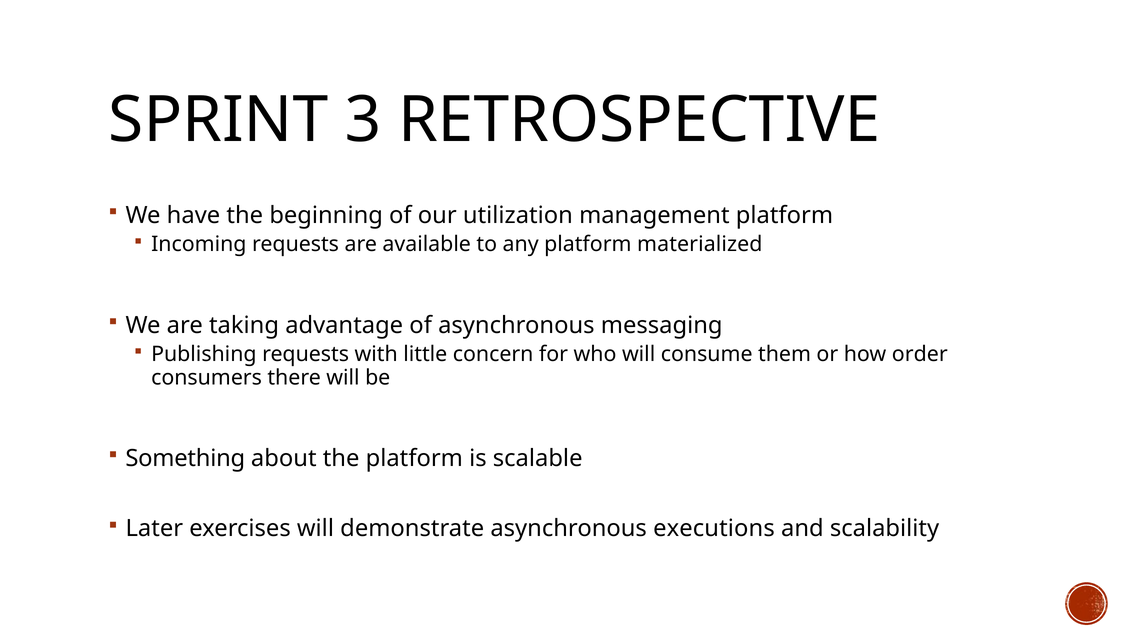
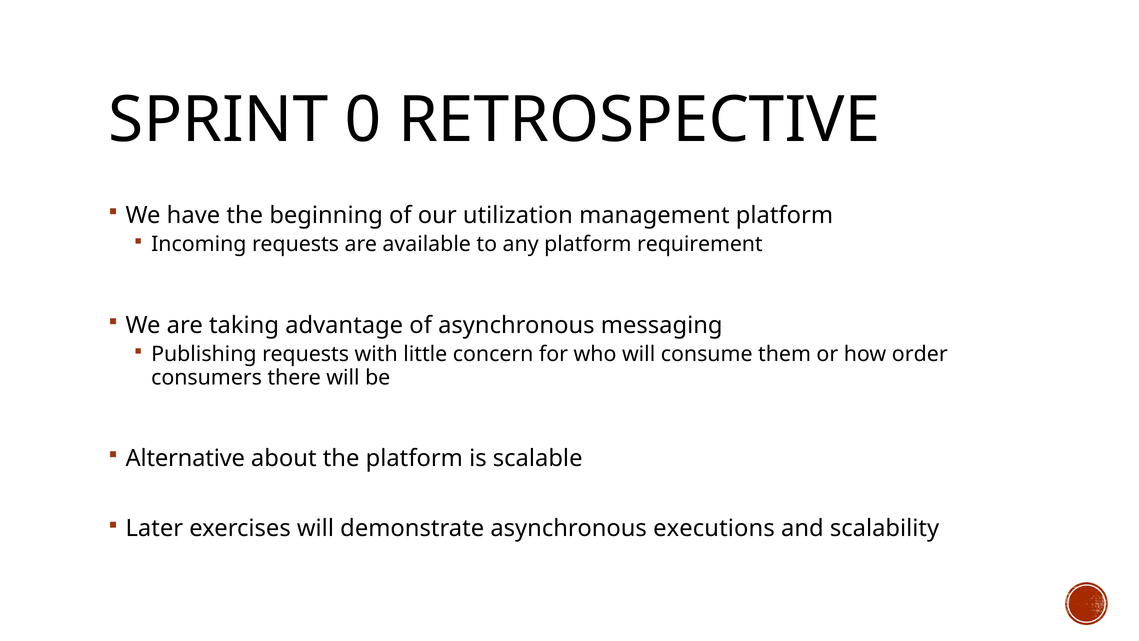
3: 3 -> 0
materialized: materialized -> requirement
Something: Something -> Alternative
